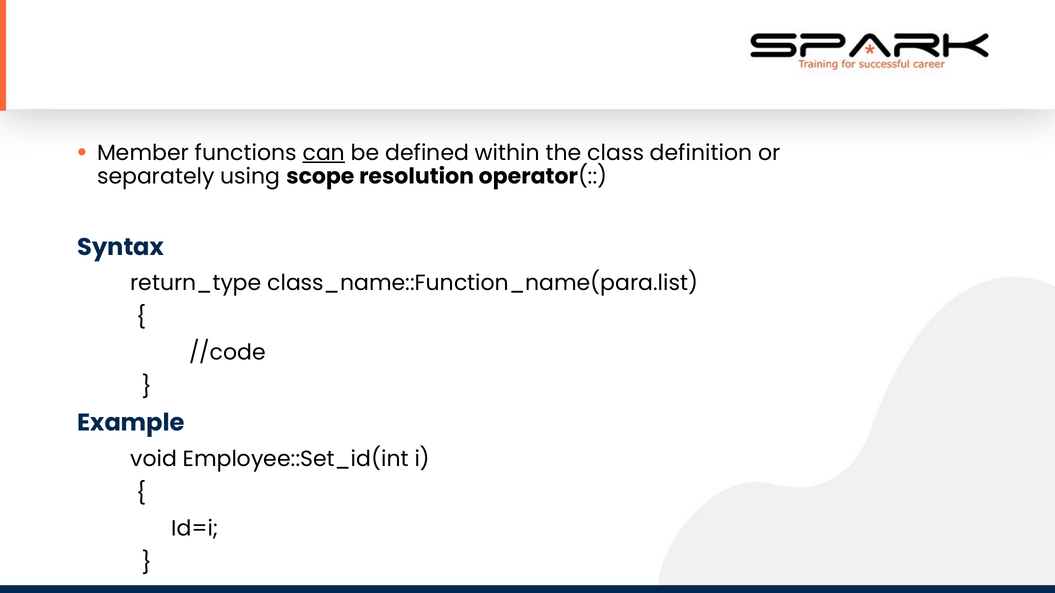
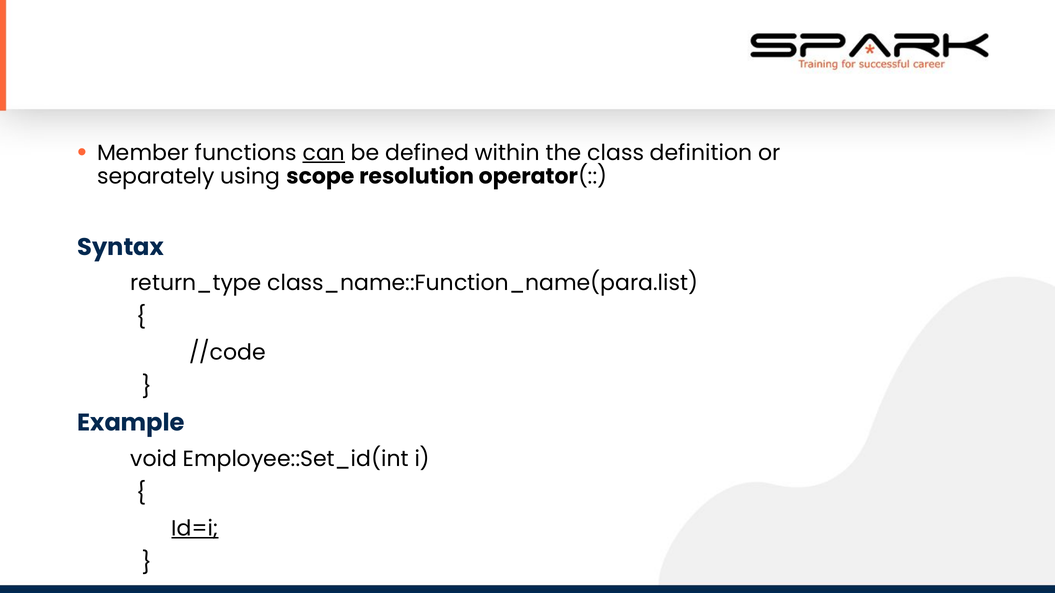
Id=i underline: none -> present
